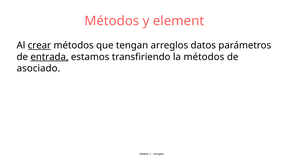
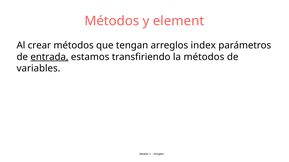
crear underline: present -> none
datos: datos -> index
asociado: asociado -> variables
